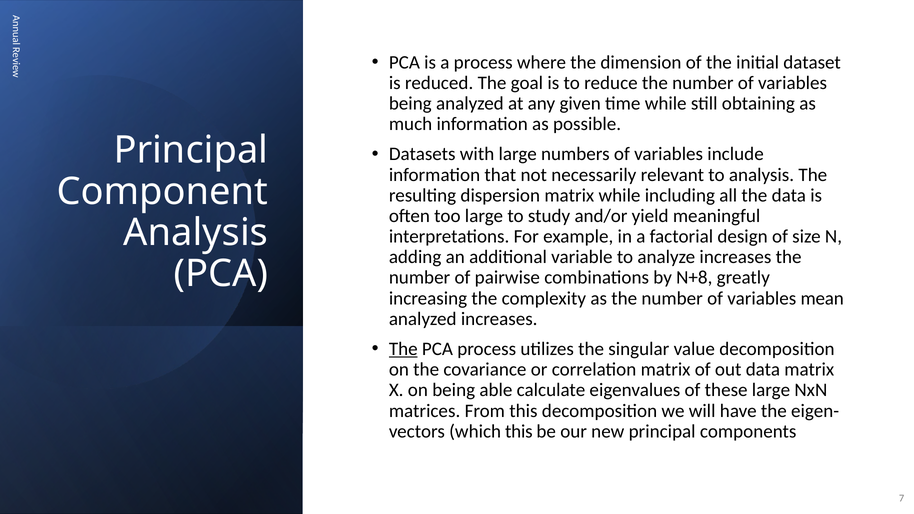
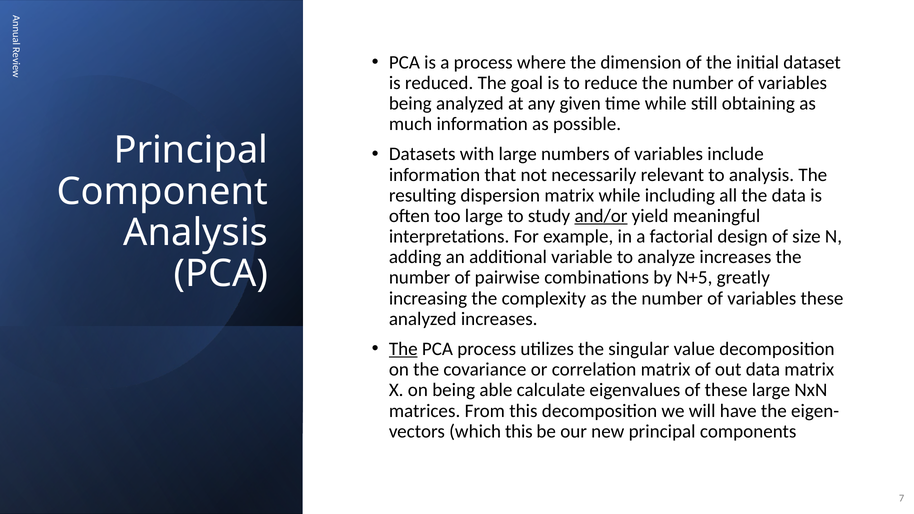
and/or underline: none -> present
N+8: N+8 -> N+5
variables mean: mean -> these
